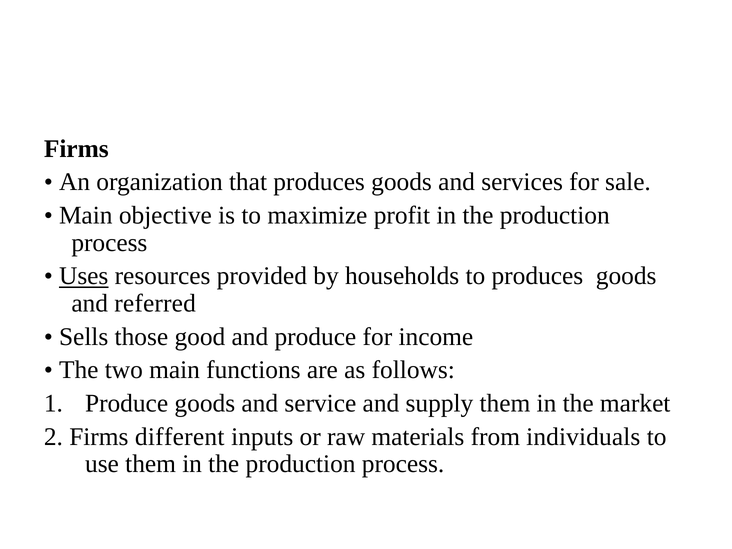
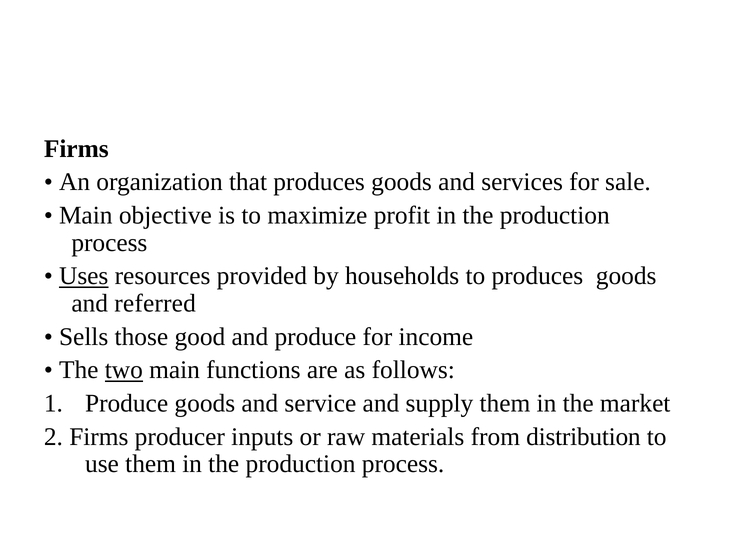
two underline: none -> present
different: different -> producer
individuals: individuals -> distribution
